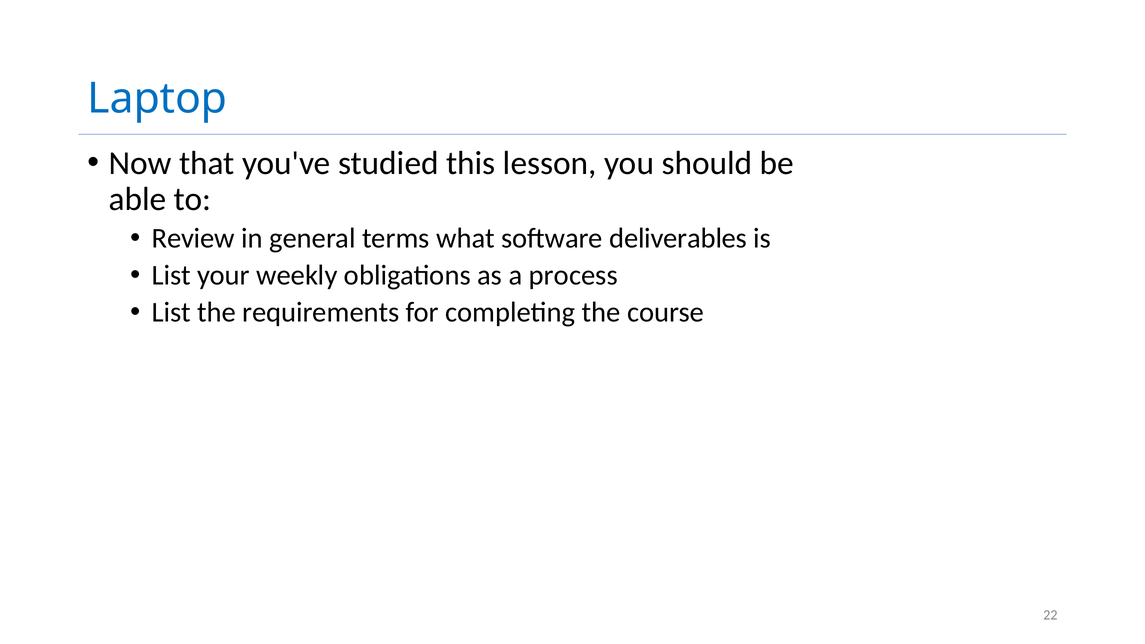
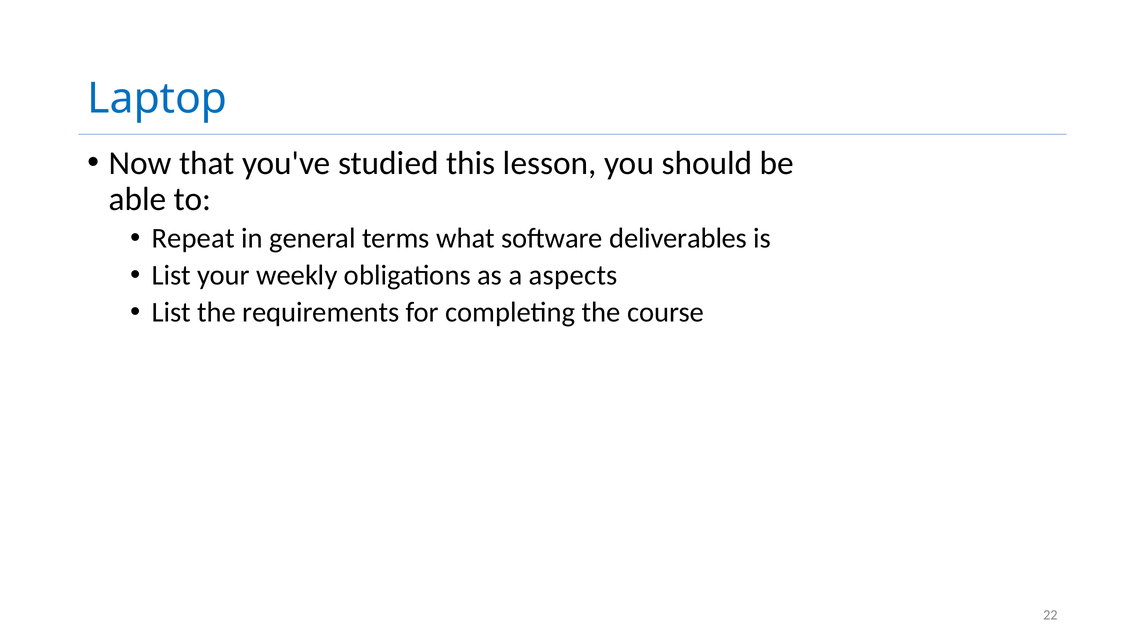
Review: Review -> Repeat
process: process -> aspects
